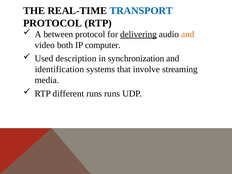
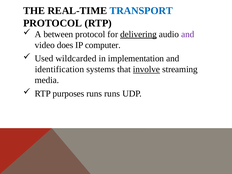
and at (188, 34) colour: orange -> purple
both: both -> does
description: description -> wildcarded
synchronization: synchronization -> implementation
involve underline: none -> present
different: different -> purposes
